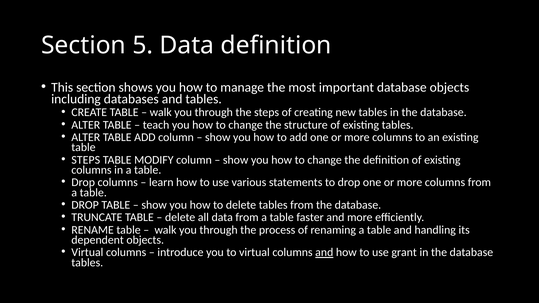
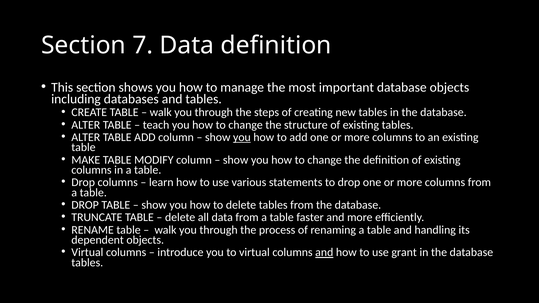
5: 5 -> 7
you at (242, 137) underline: none -> present
STEPS at (86, 160): STEPS -> MAKE
